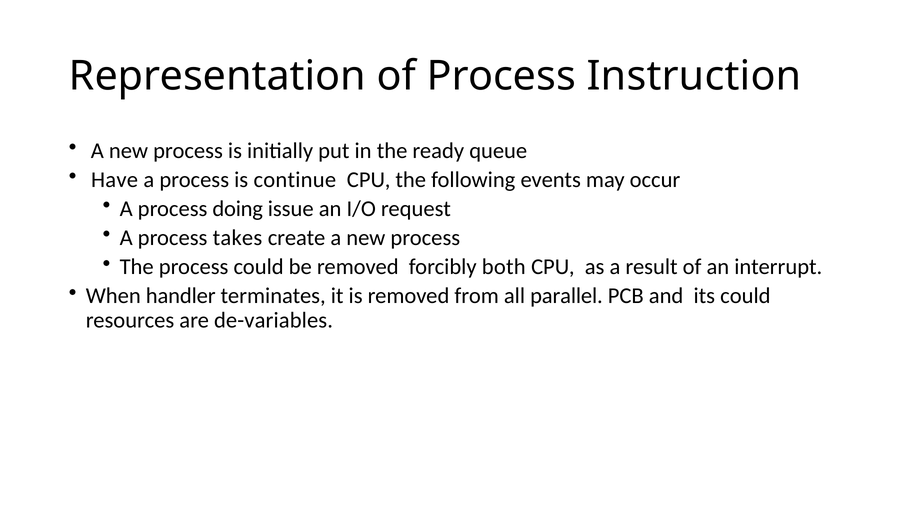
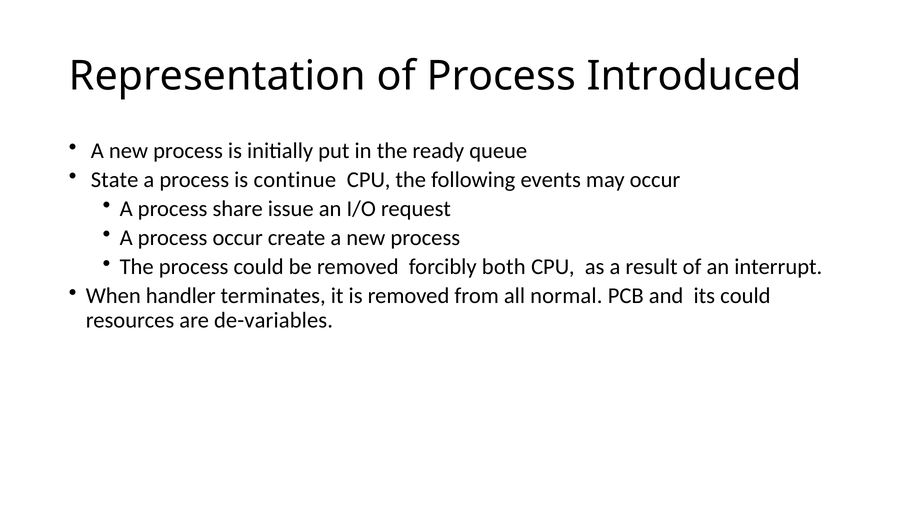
Instruction: Instruction -> Introduced
Have: Have -> State
doing: doing -> share
process takes: takes -> occur
parallel: parallel -> normal
